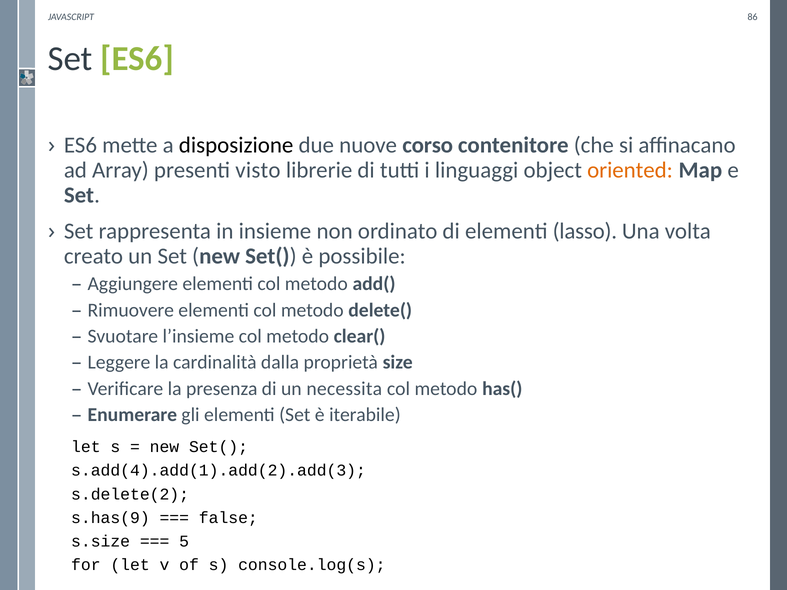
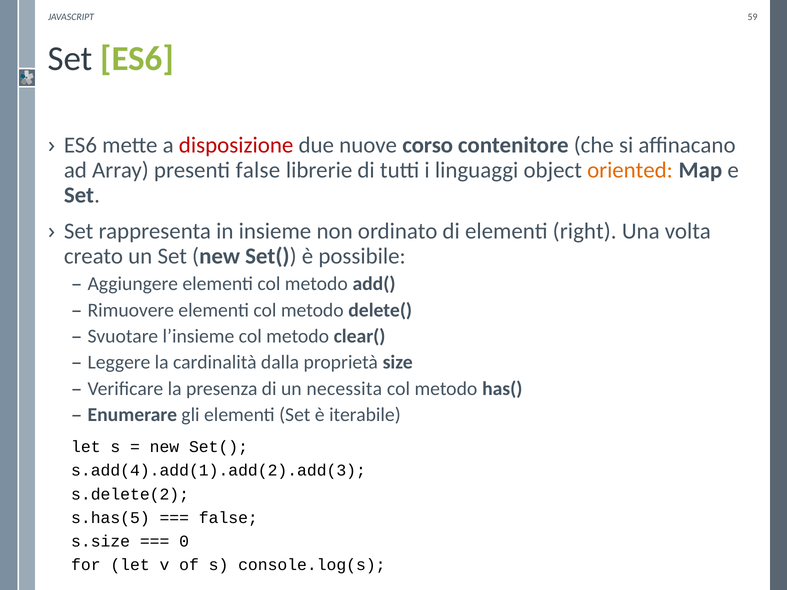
86: 86 -> 59
disposizione colour: black -> red
presenti visto: visto -> false
lasso: lasso -> right
s.has(9: s.has(9 -> s.has(5
5: 5 -> 0
